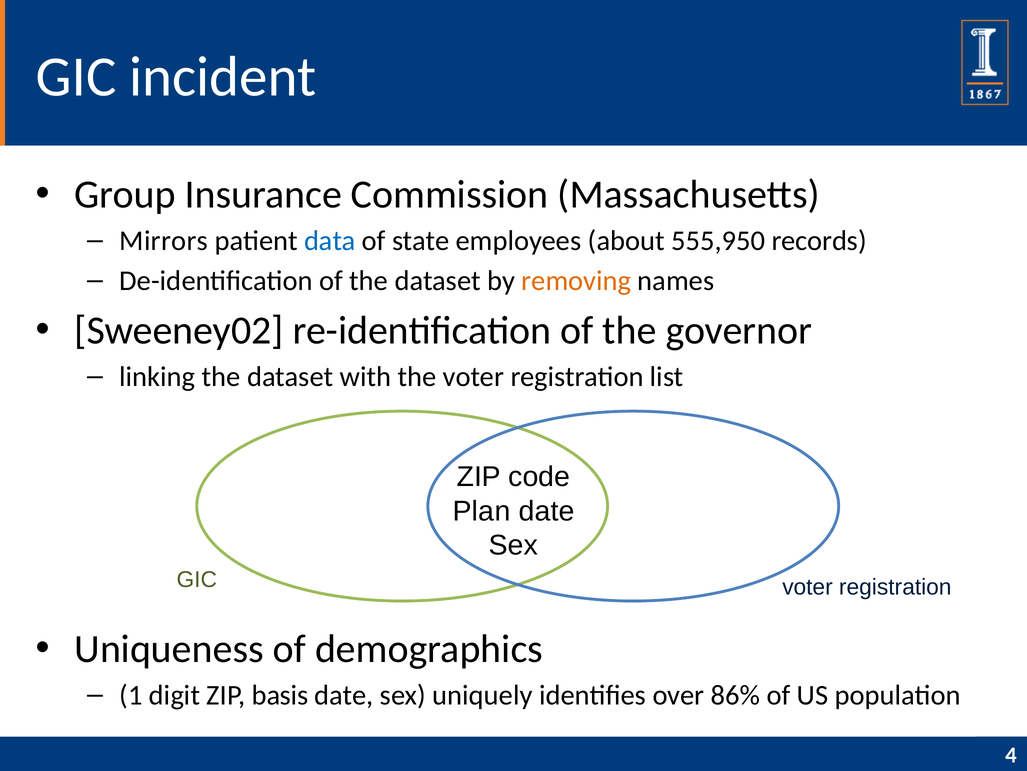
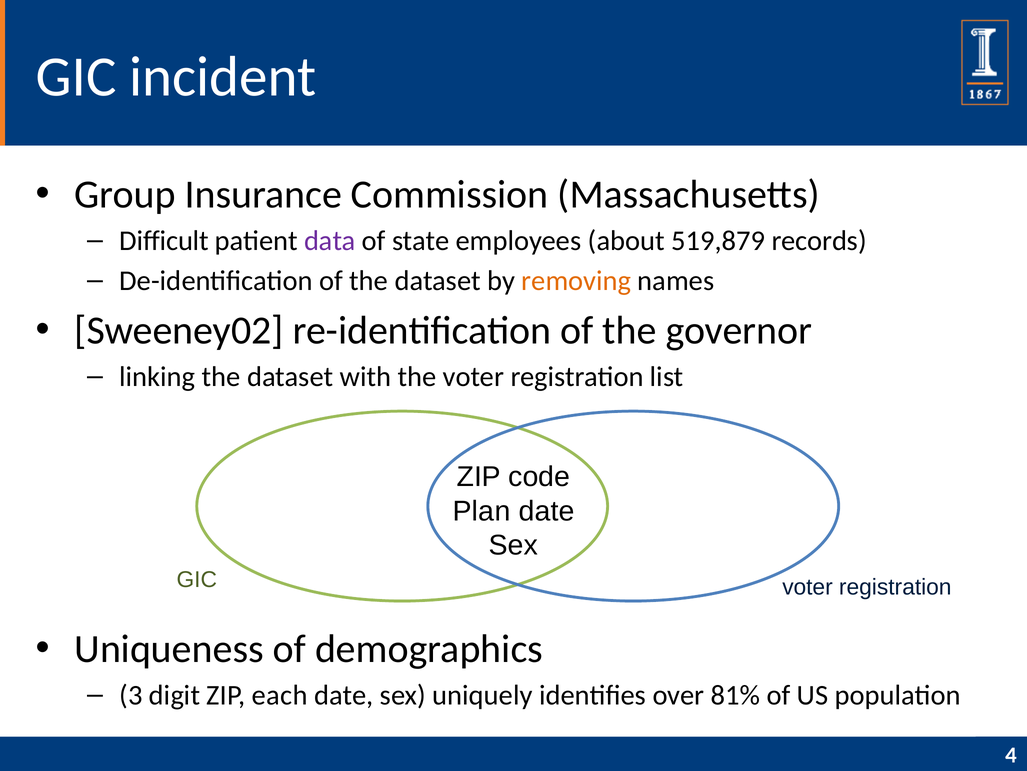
Mirrors: Mirrors -> Difficult
data colour: blue -> purple
555,950: 555,950 -> 519,879
1: 1 -> 3
basis: basis -> each
86%: 86% -> 81%
